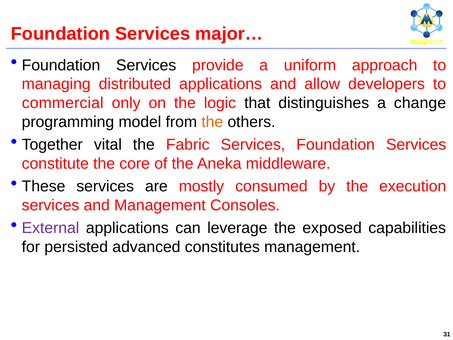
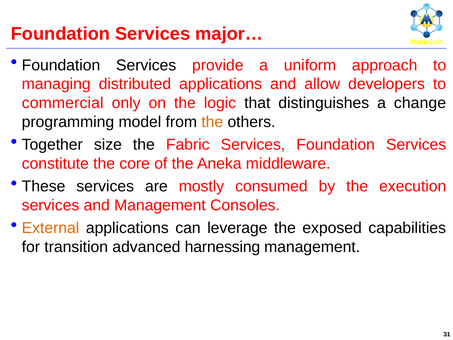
vital: vital -> size
External colour: purple -> orange
persisted: persisted -> transition
constitutes: constitutes -> harnessing
